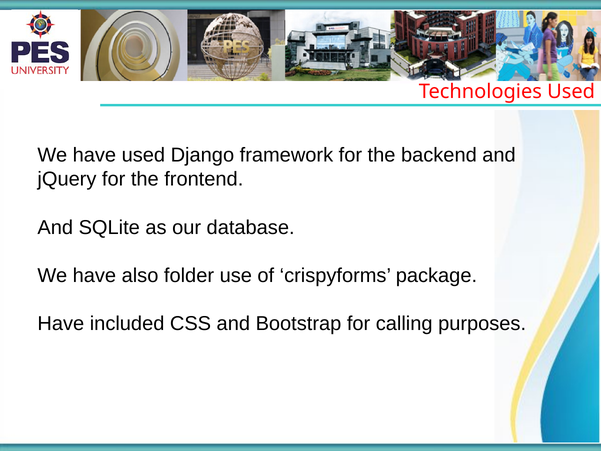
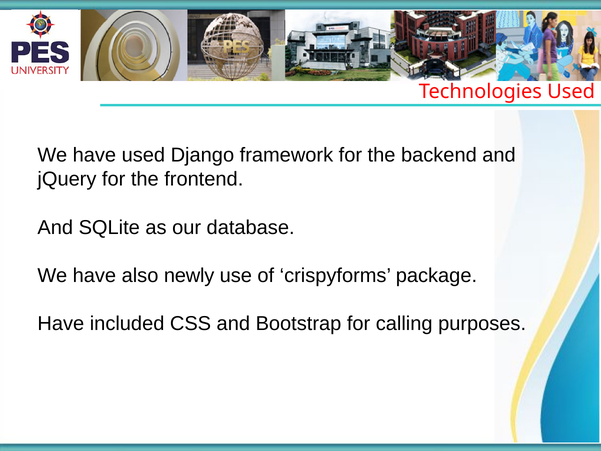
folder: folder -> newly
